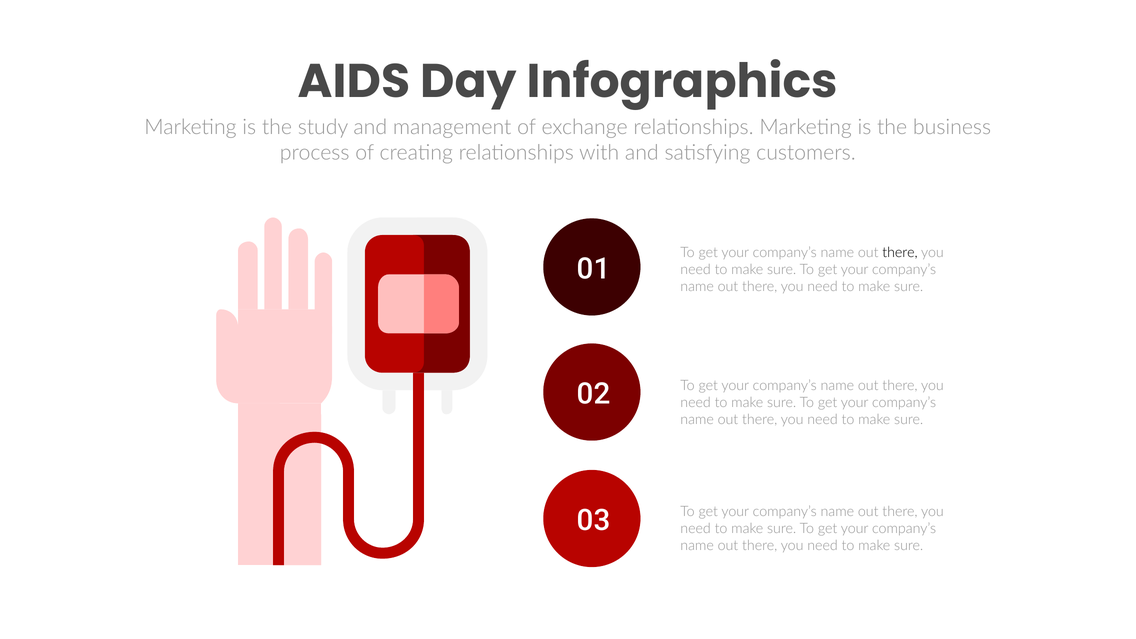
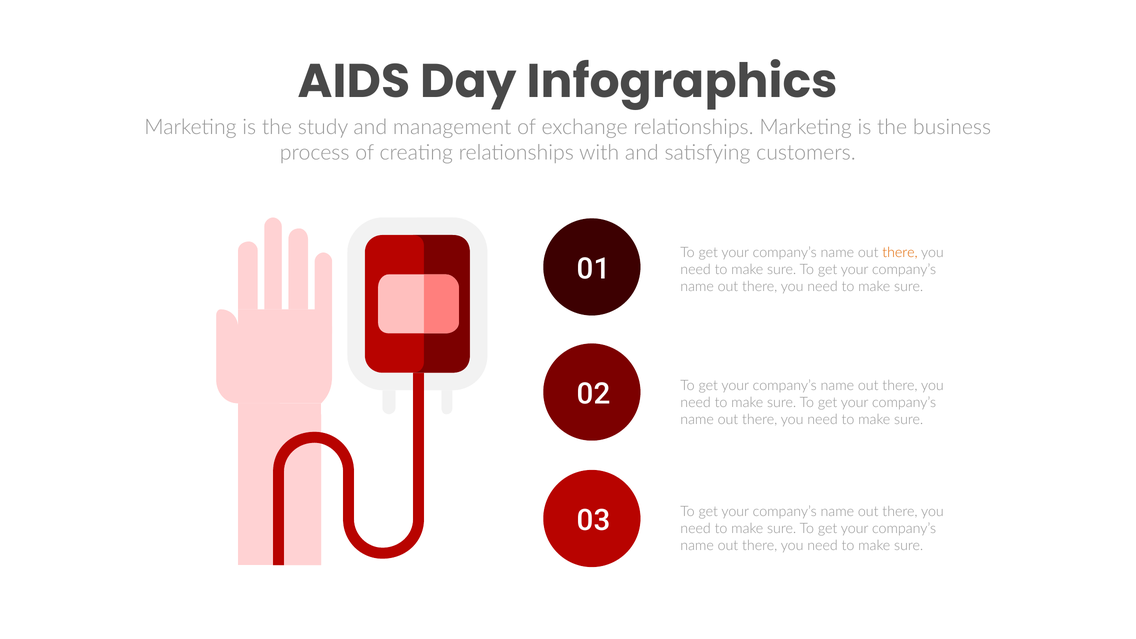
there at (900, 253) colour: black -> orange
